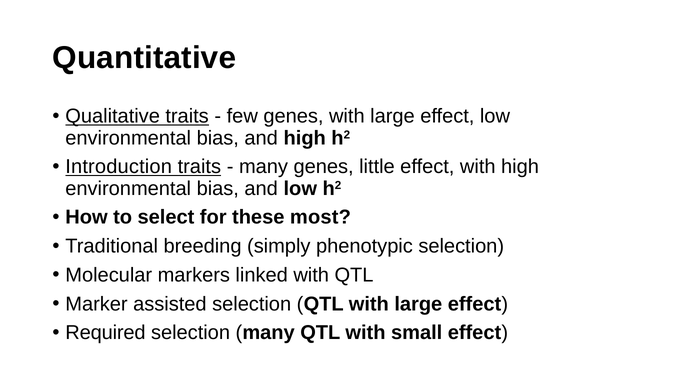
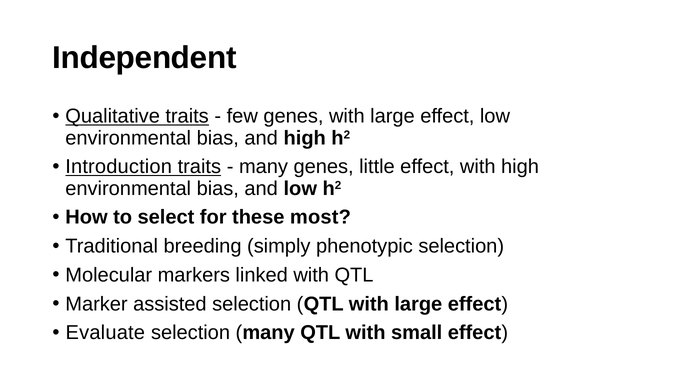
Quantitative: Quantitative -> Independent
Required: Required -> Evaluate
